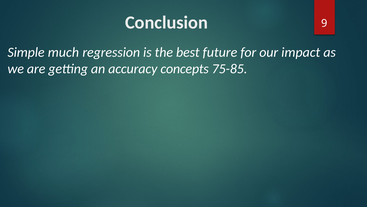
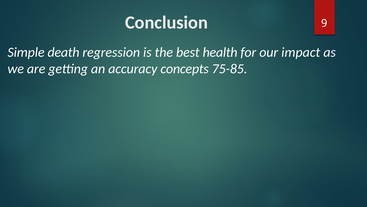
much: much -> death
future: future -> health
